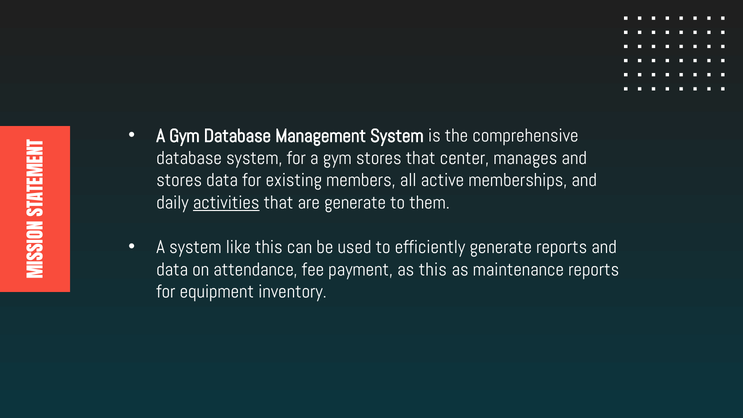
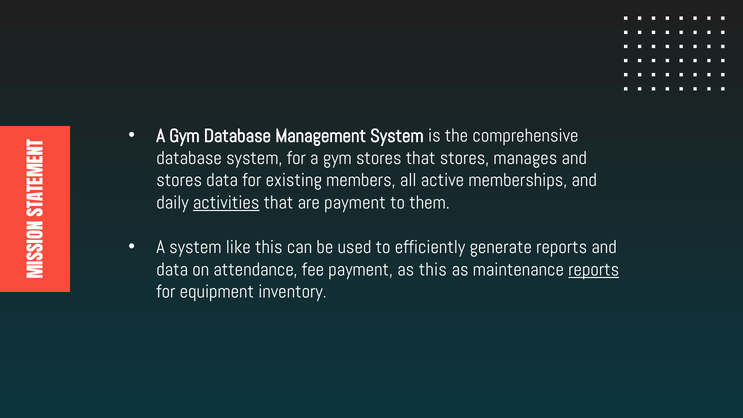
that center: center -> stores
are generate: generate -> payment
reports at (594, 269) underline: none -> present
